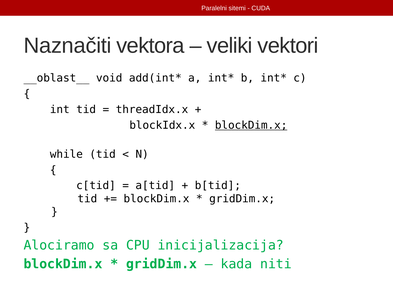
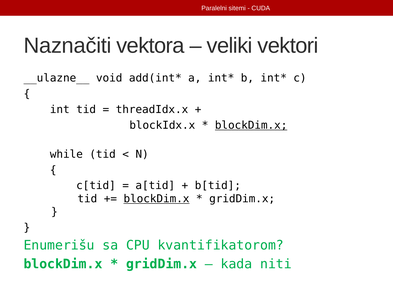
__oblast__: __oblast__ -> __ulazne__
blockDim.x at (156, 199) underline: none -> present
Alociramo: Alociramo -> Enumerišu
inicijalizacija: inicijalizacija -> kvantifikatorom
